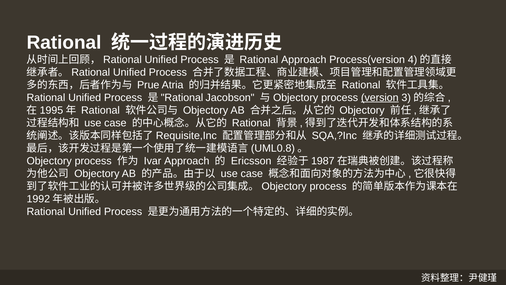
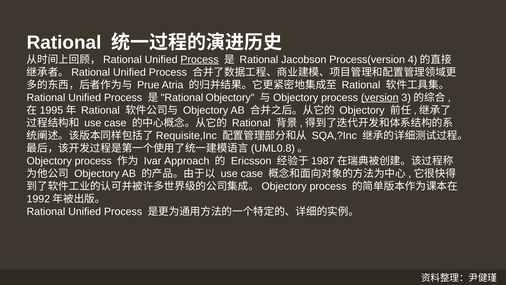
Process at (200, 59) underline: none -> present
Rational Approach: Approach -> Jacobson
Jacobson at (230, 97): Jacobson -> Objectory
